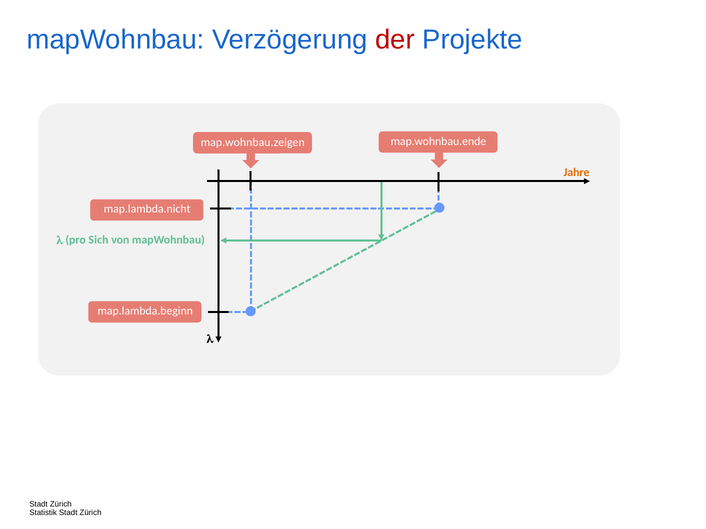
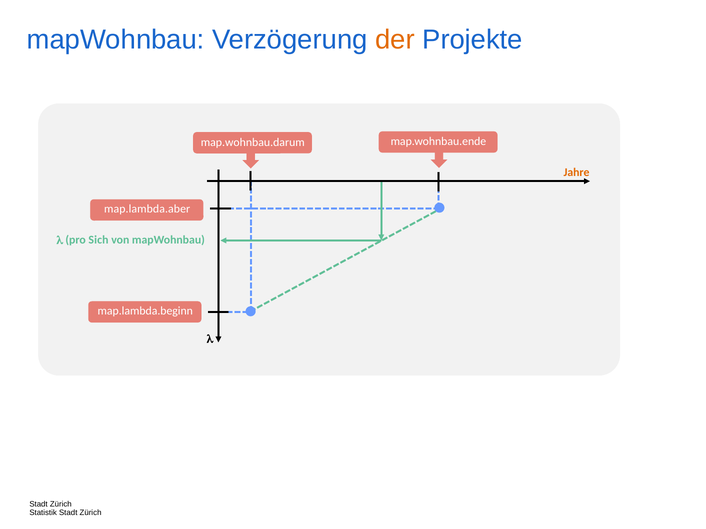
der colour: red -> orange
map.wohnbau.zeigen: map.wohnbau.zeigen -> map.wohnbau.darum
map.lambda.nicht: map.lambda.nicht -> map.lambda.aber
